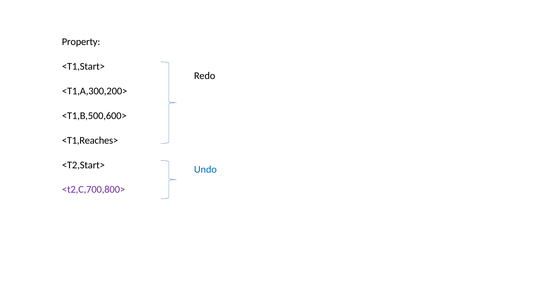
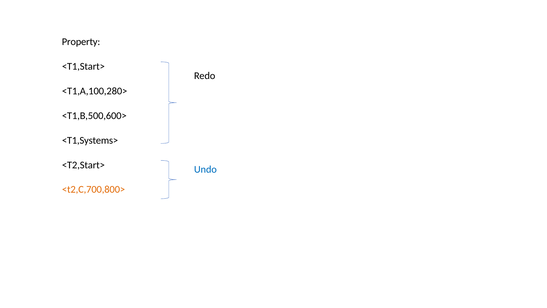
<T1,A,300,200>: <T1,A,300,200> -> <T1,A,100,280>
<T1,Reaches>: <T1,Reaches> -> <T1,Systems>
<t2,C,700,800> colour: purple -> orange
